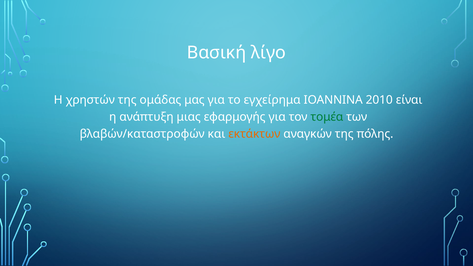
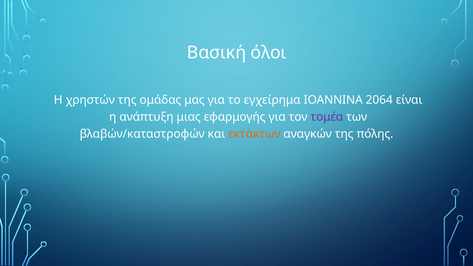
λίγο: λίγο -> όλοι
2010: 2010 -> 2064
τομέα colour: green -> purple
